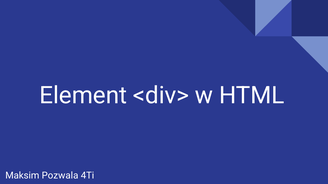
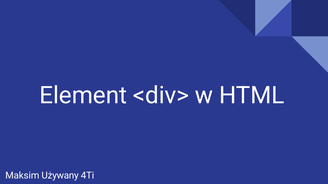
Pozwala: Pozwala -> Używany
